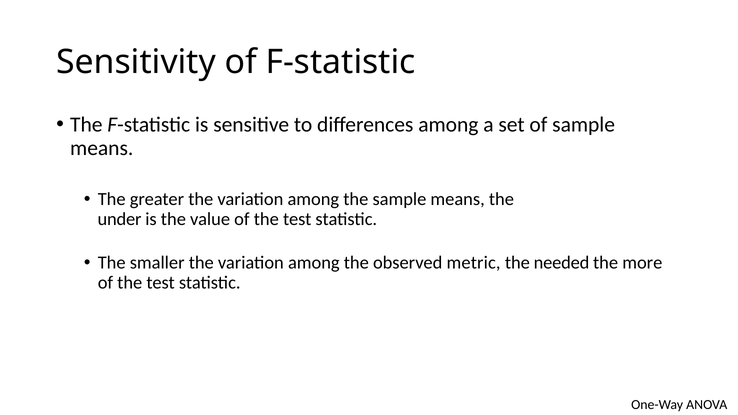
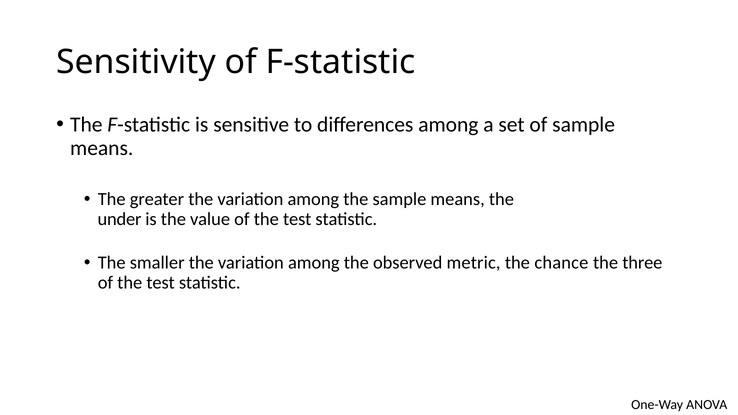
needed: needed -> chance
more: more -> three
